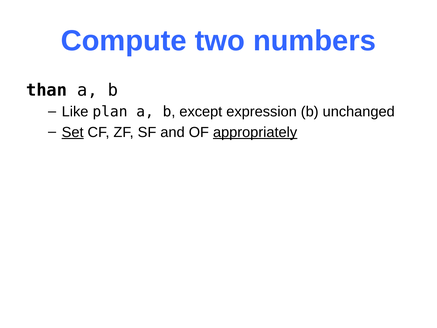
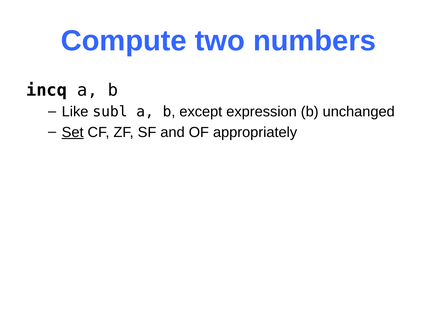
than: than -> incq
plan: plan -> subl
appropriately underline: present -> none
